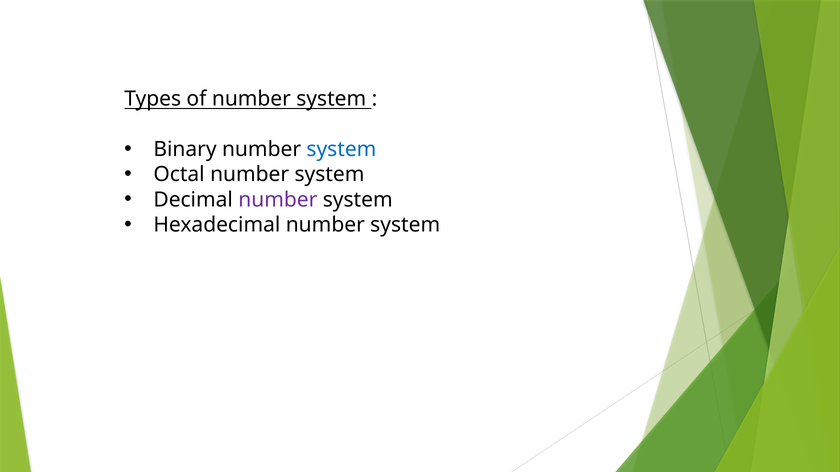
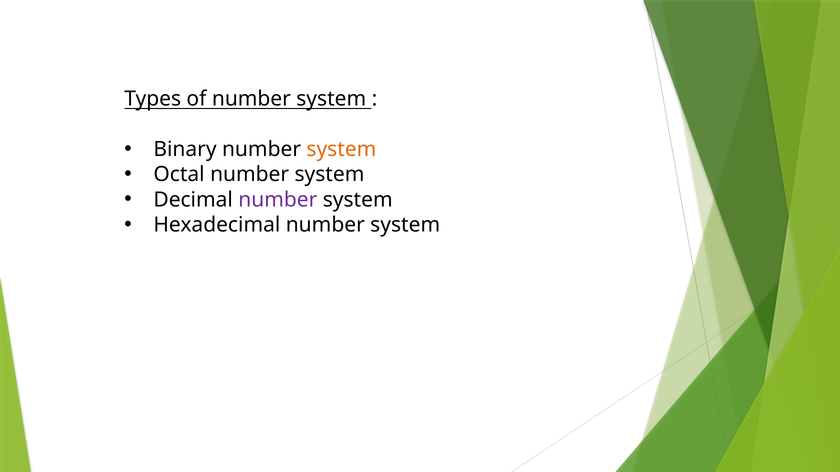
system at (341, 149) colour: blue -> orange
